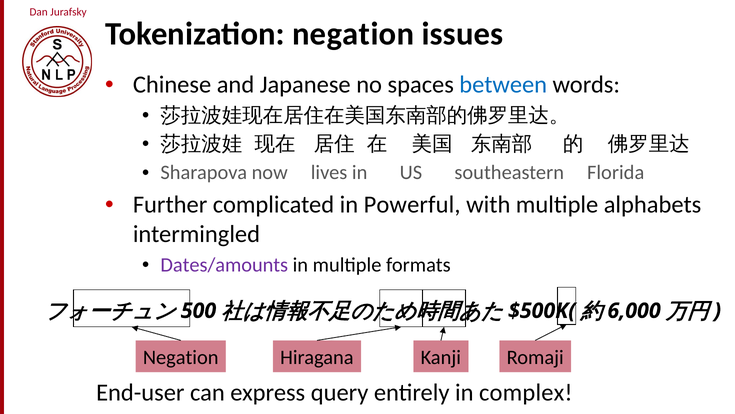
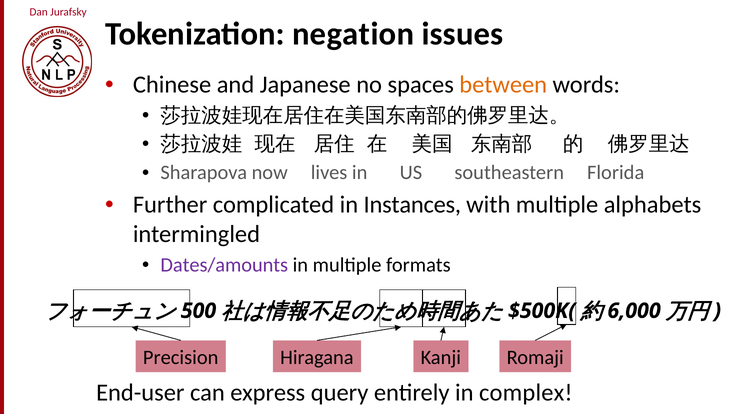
between colour: blue -> orange
Powerful: Powerful -> Instances
Negation at (181, 357): Negation -> Precision
